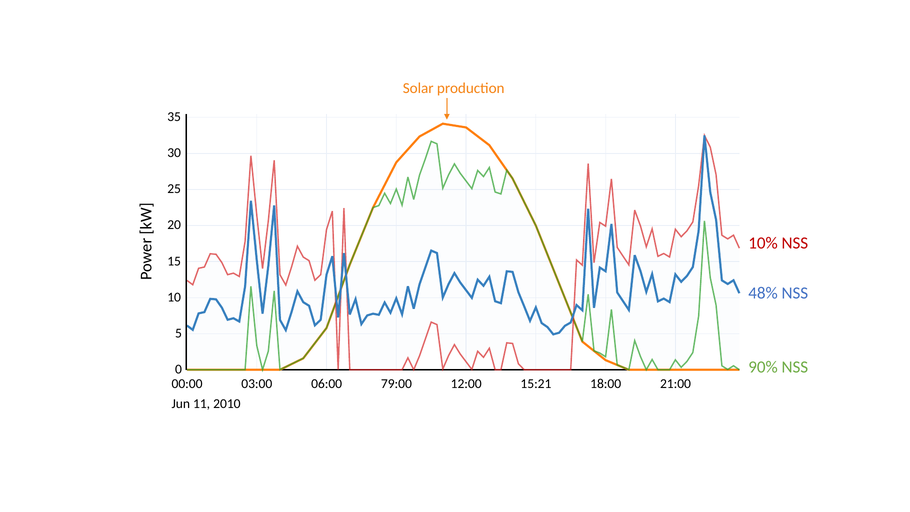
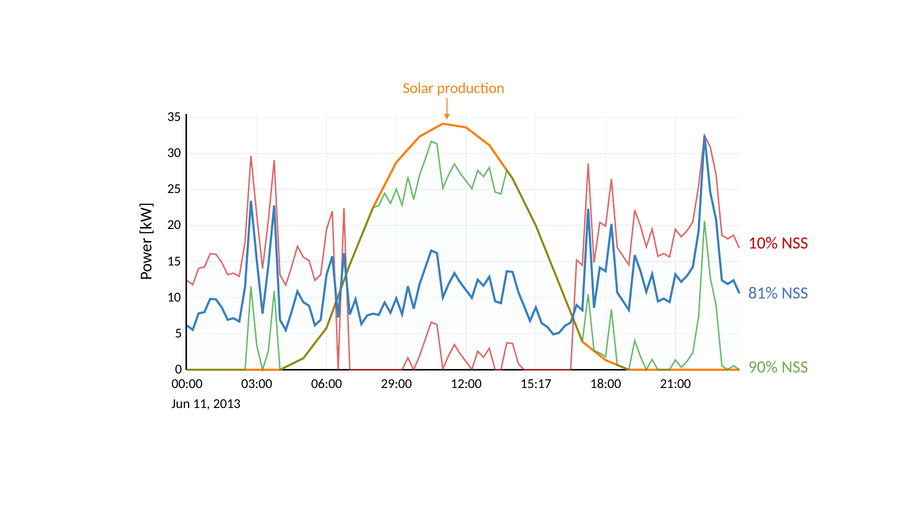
48%: 48% -> 81%
79:00: 79:00 -> 29:00
15:21: 15:21 -> 15:17
2010: 2010 -> 2013
